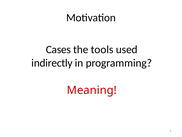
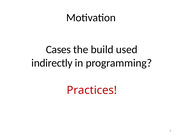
tools: tools -> build
Meaning: Meaning -> Practices
